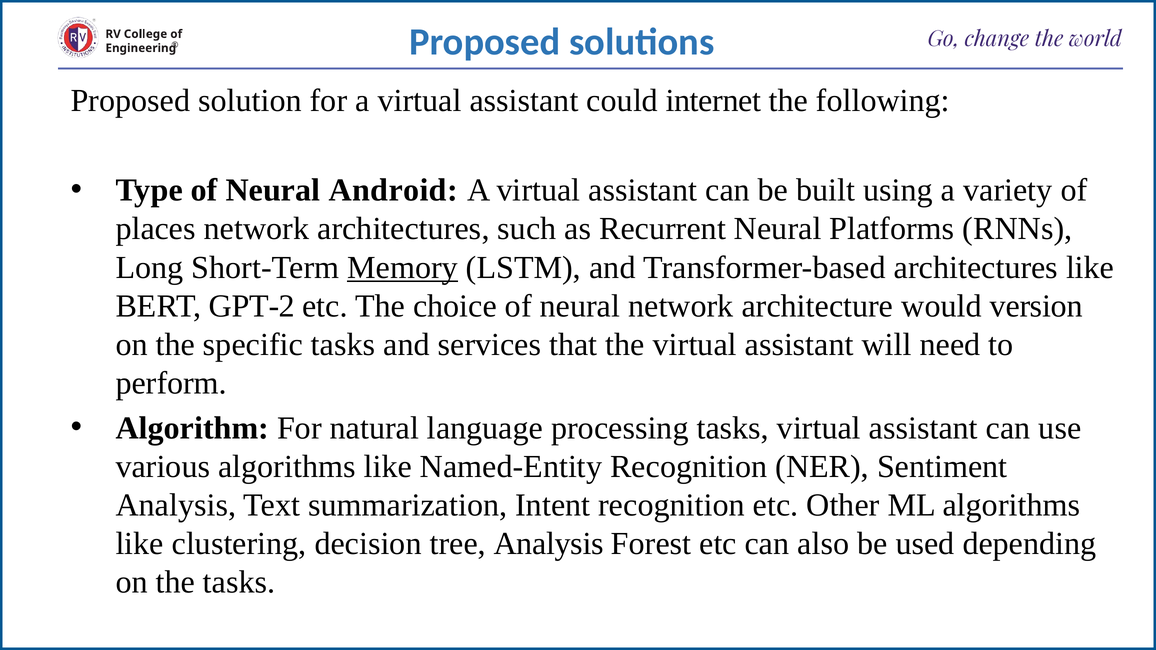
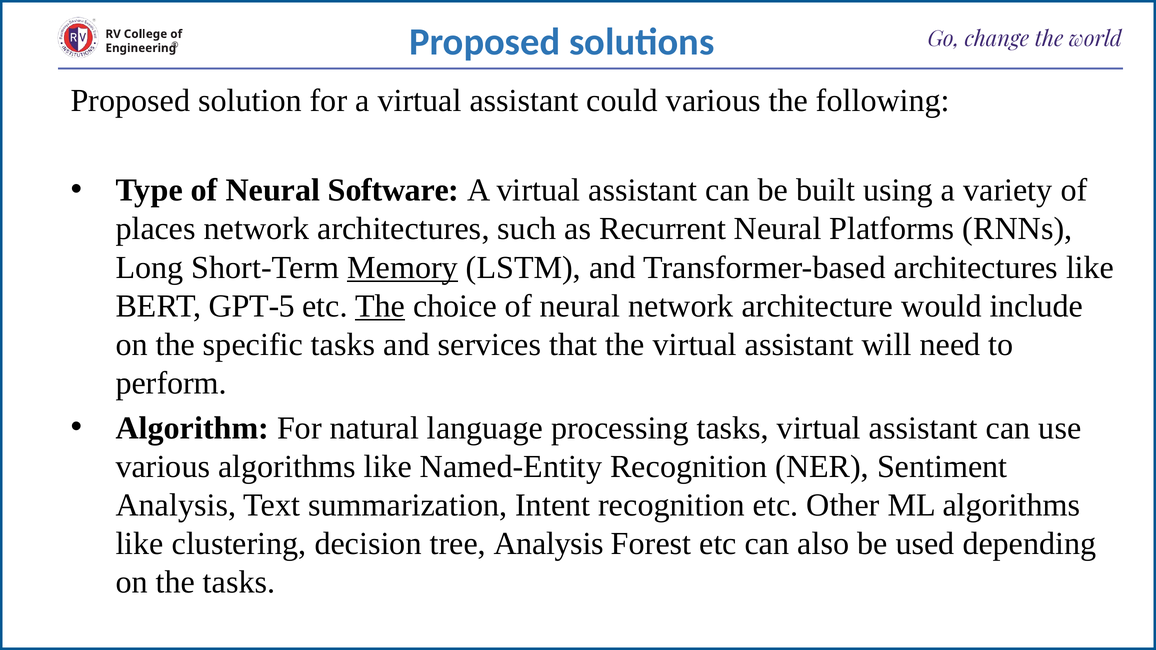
could internet: internet -> various
Android: Android -> Software
GPT-2: GPT-2 -> GPT-5
The at (380, 306) underline: none -> present
version: version -> include
